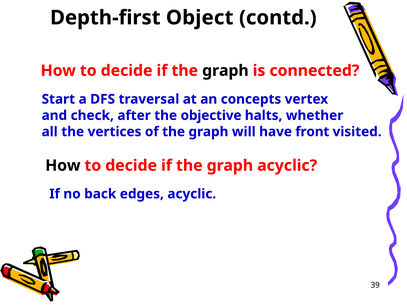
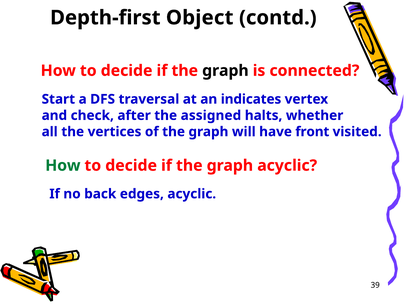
concepts: concepts -> indicates
objective: objective -> assigned
How at (63, 166) colour: black -> green
